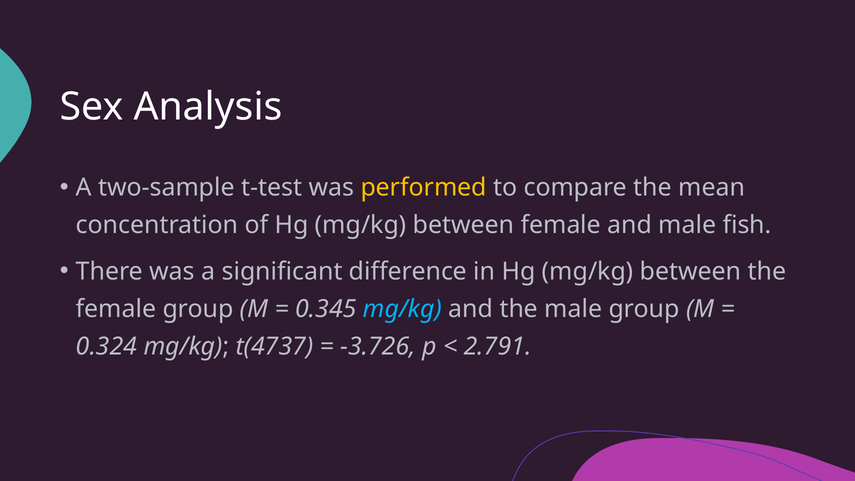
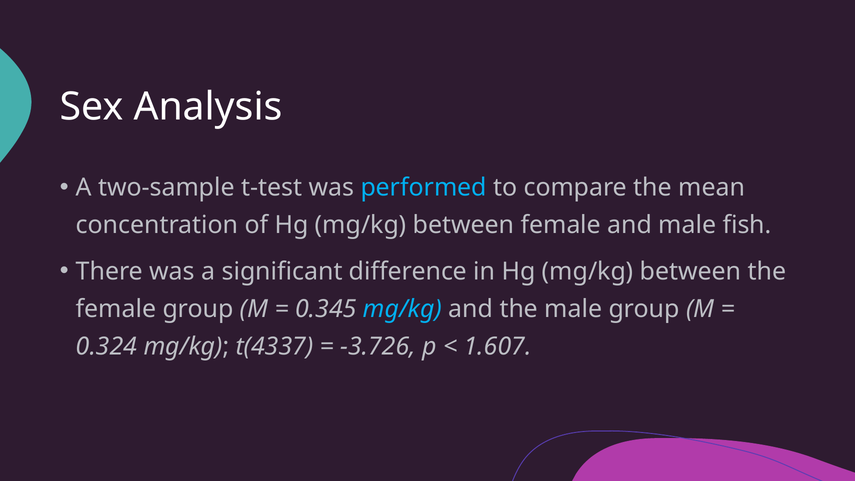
performed colour: yellow -> light blue
t(4737: t(4737 -> t(4337
2.791: 2.791 -> 1.607
